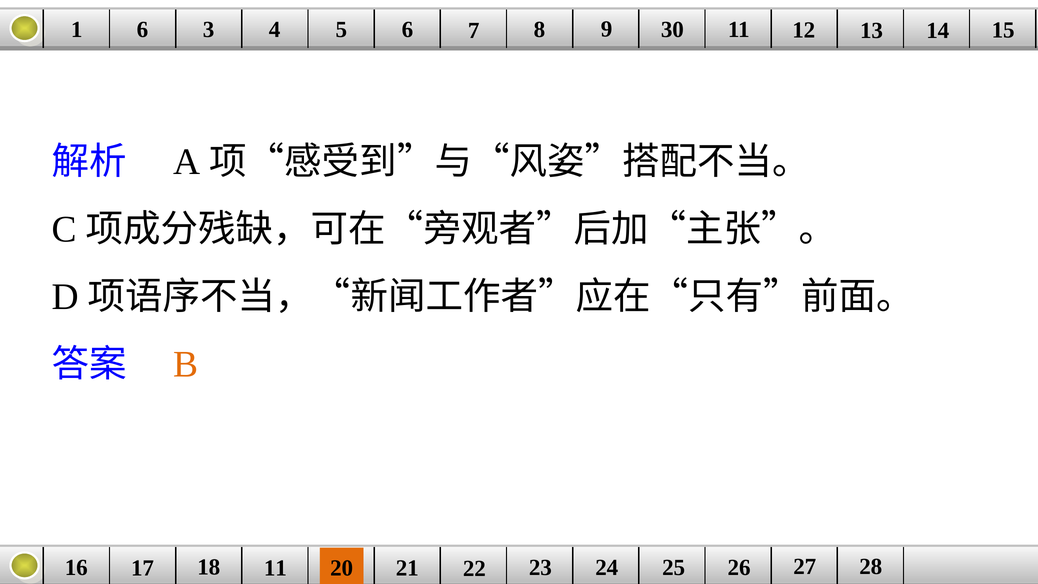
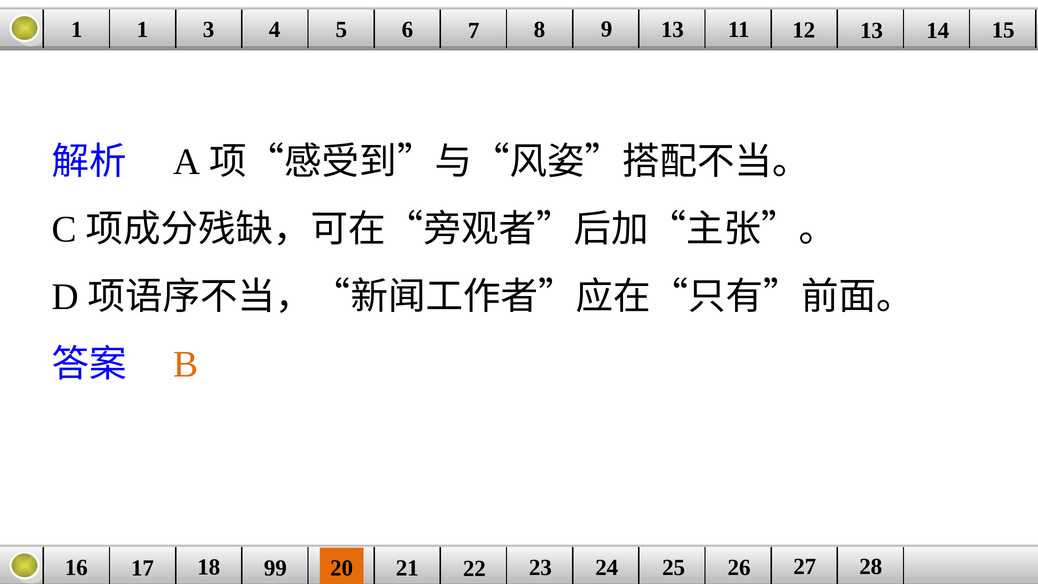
1 6: 6 -> 1
9 30: 30 -> 13
18 11: 11 -> 99
